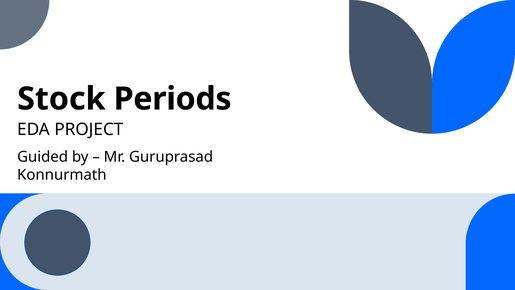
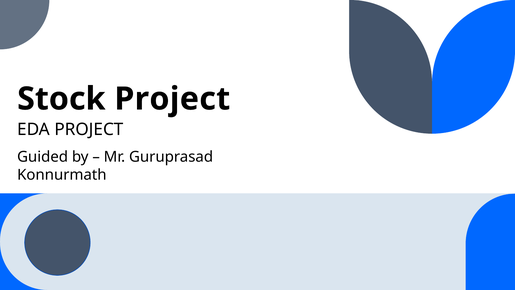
Stock Periods: Periods -> Project
